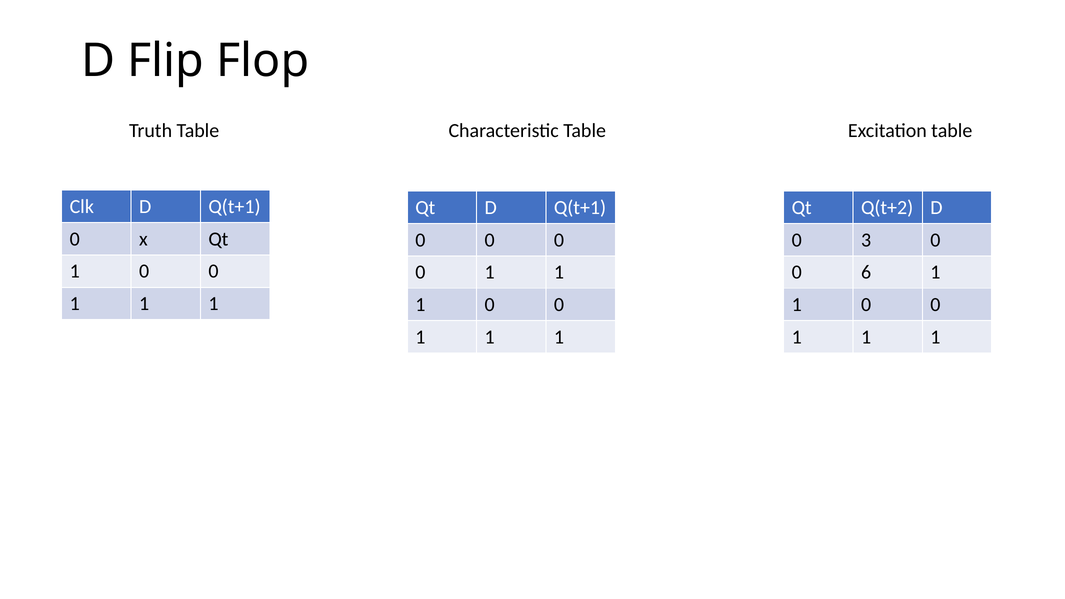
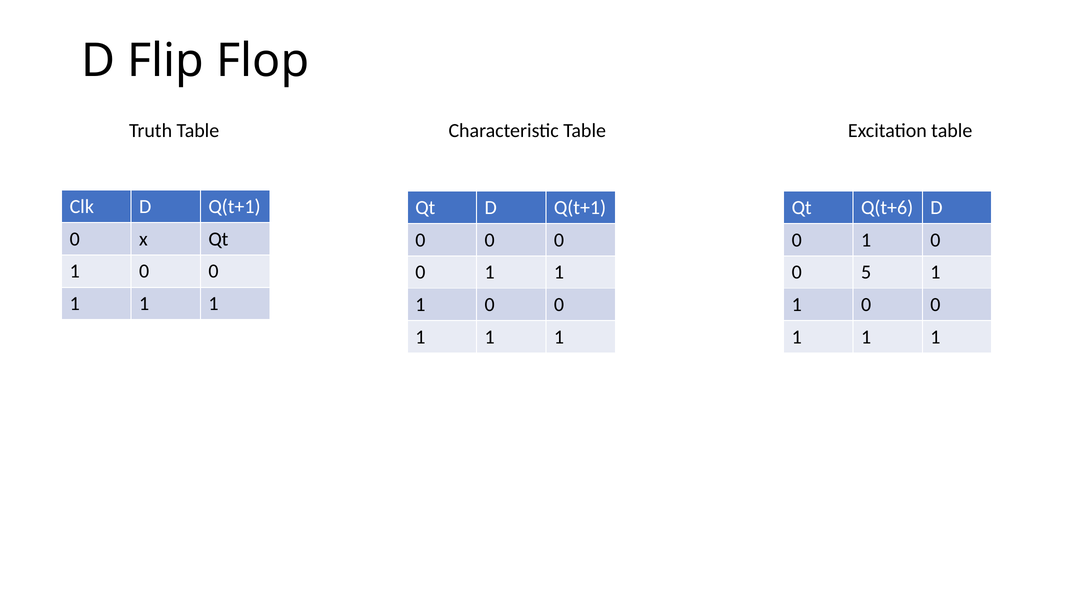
Q(t+2: Q(t+2 -> Q(t+6
3 at (866, 240): 3 -> 1
6: 6 -> 5
